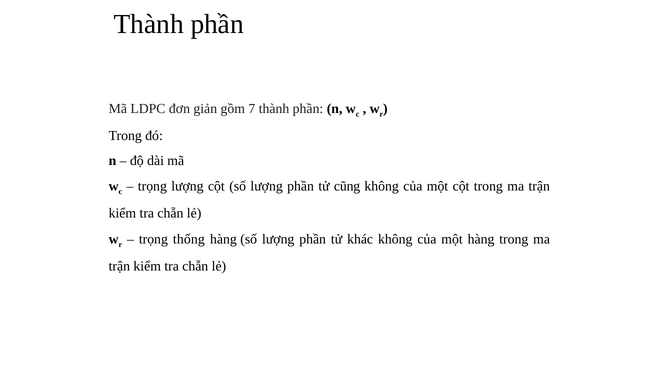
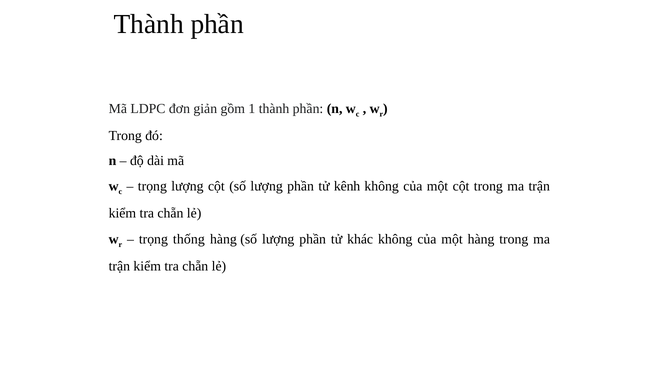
7: 7 -> 1
cũng: cũng -> kênh
